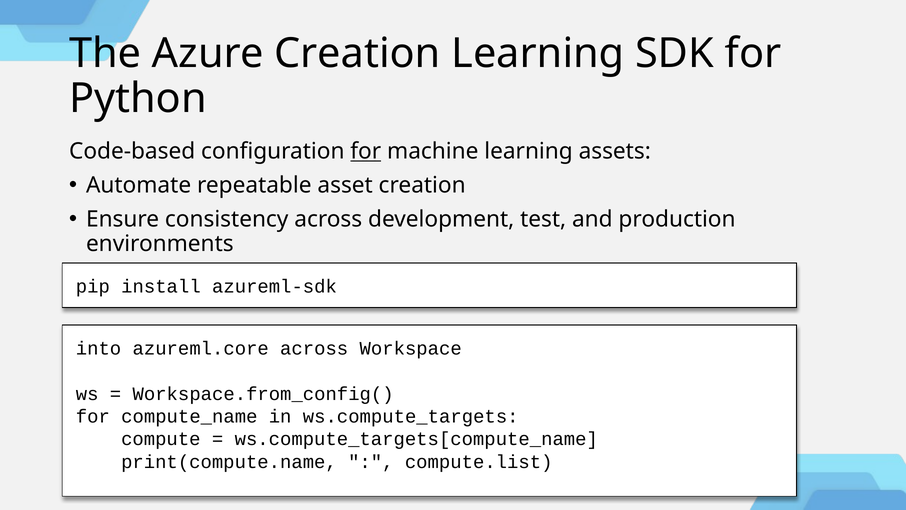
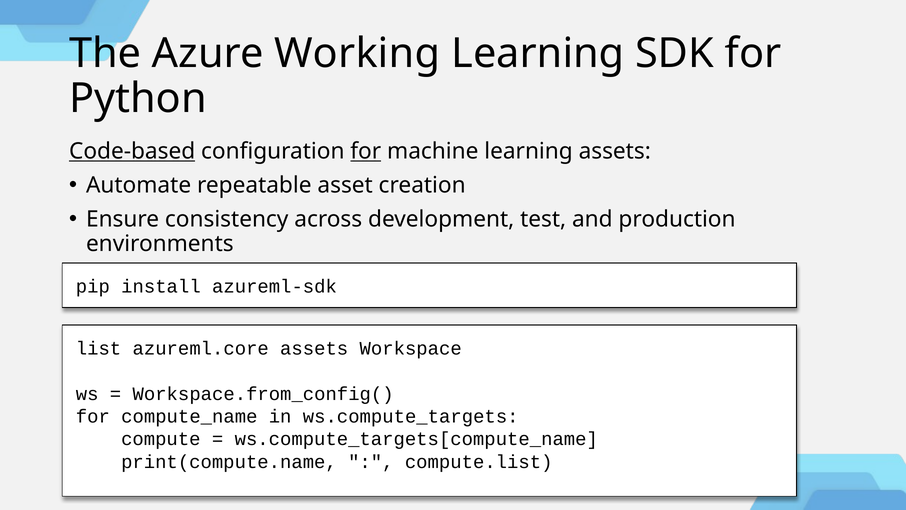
Azure Creation: Creation -> Working
Code-based underline: none -> present
into at (99, 348): into -> list
azureml.core across: across -> assets
